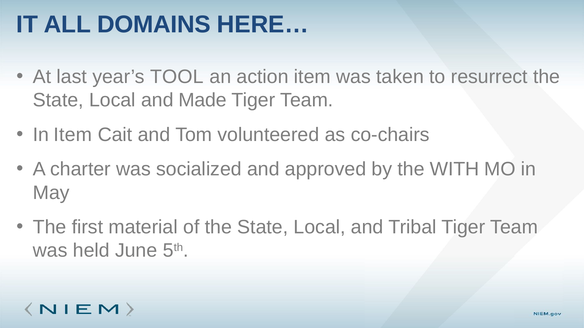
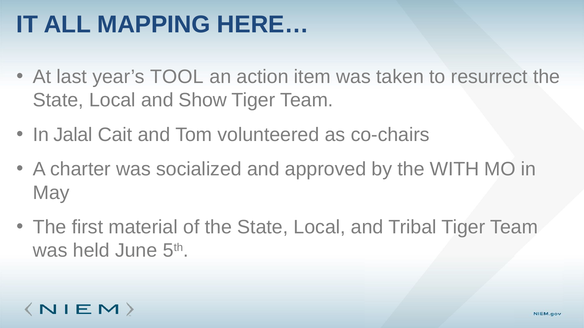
DOMAINS: DOMAINS -> MAPPING
Made: Made -> Show
In Item: Item -> Jalal
